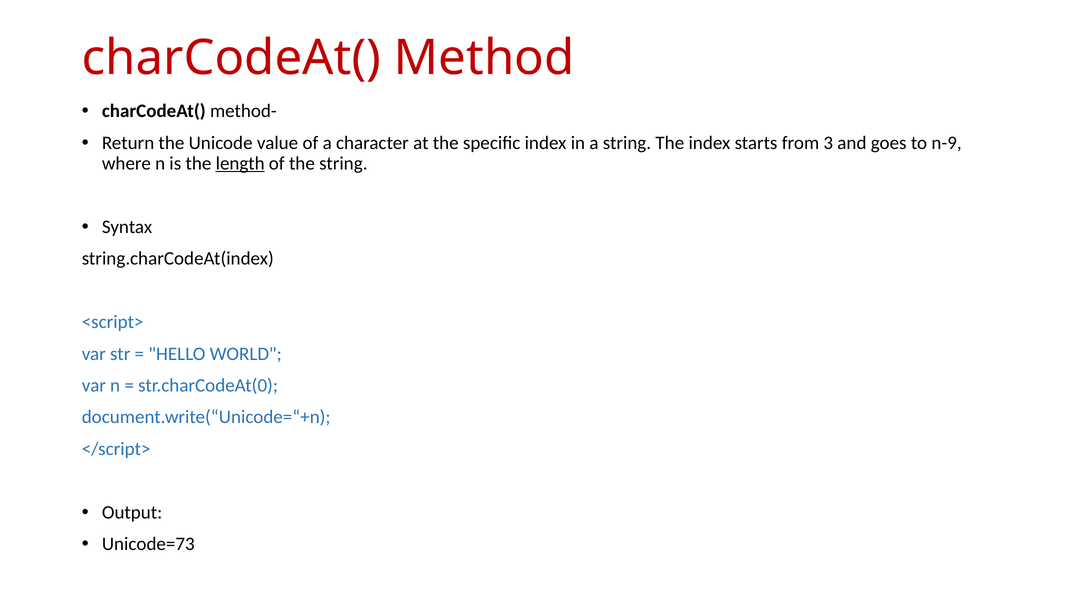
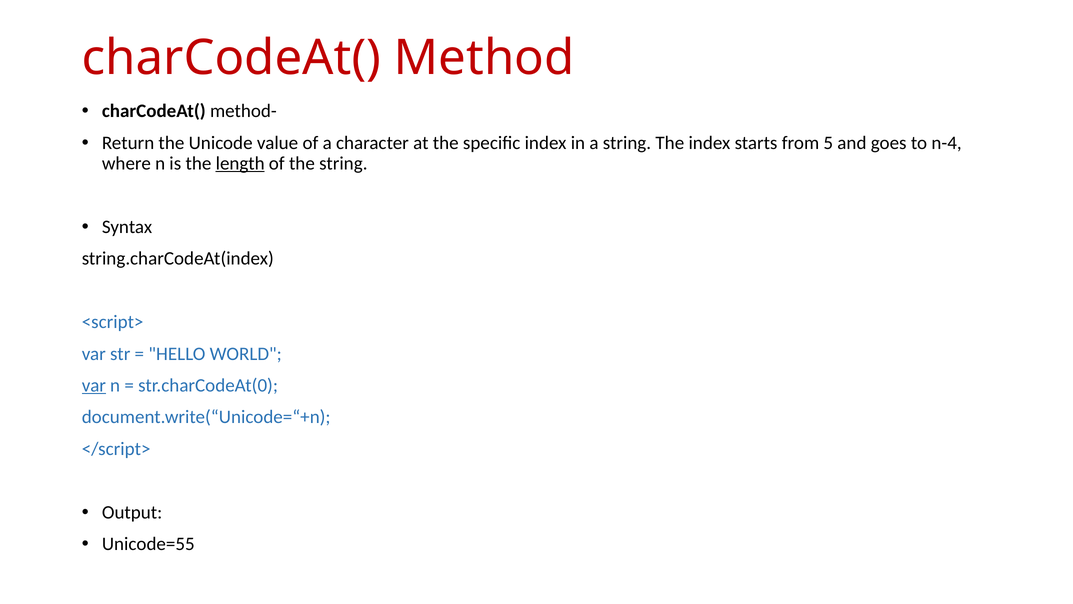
3: 3 -> 5
n-9: n-9 -> n-4
var at (94, 385) underline: none -> present
Unicode=73: Unicode=73 -> Unicode=55
